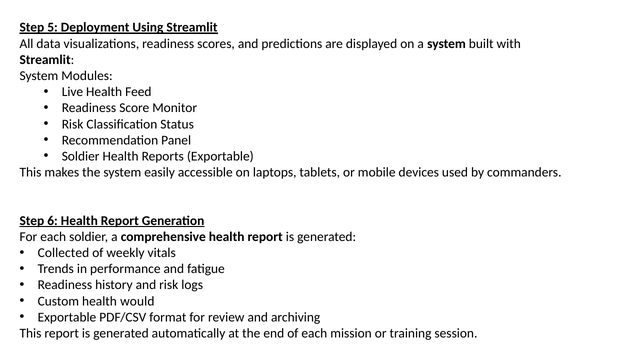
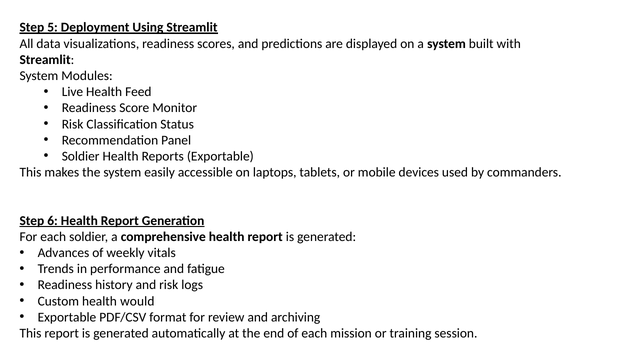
Collected: Collected -> Advances
